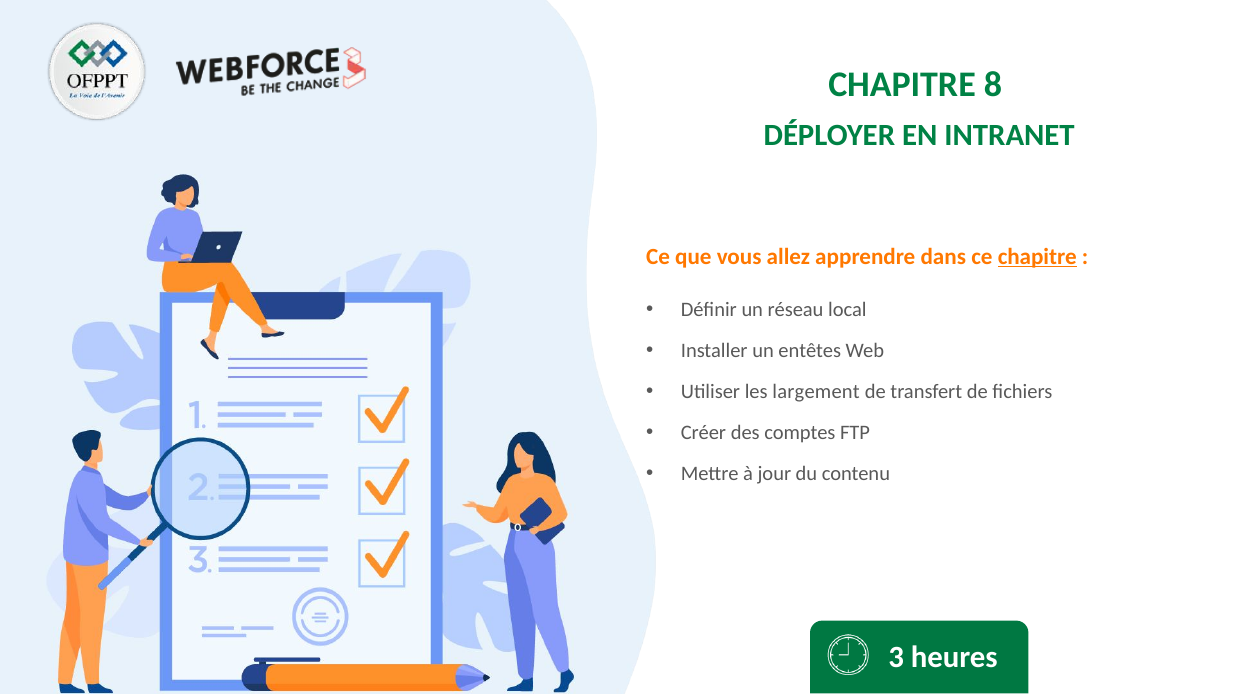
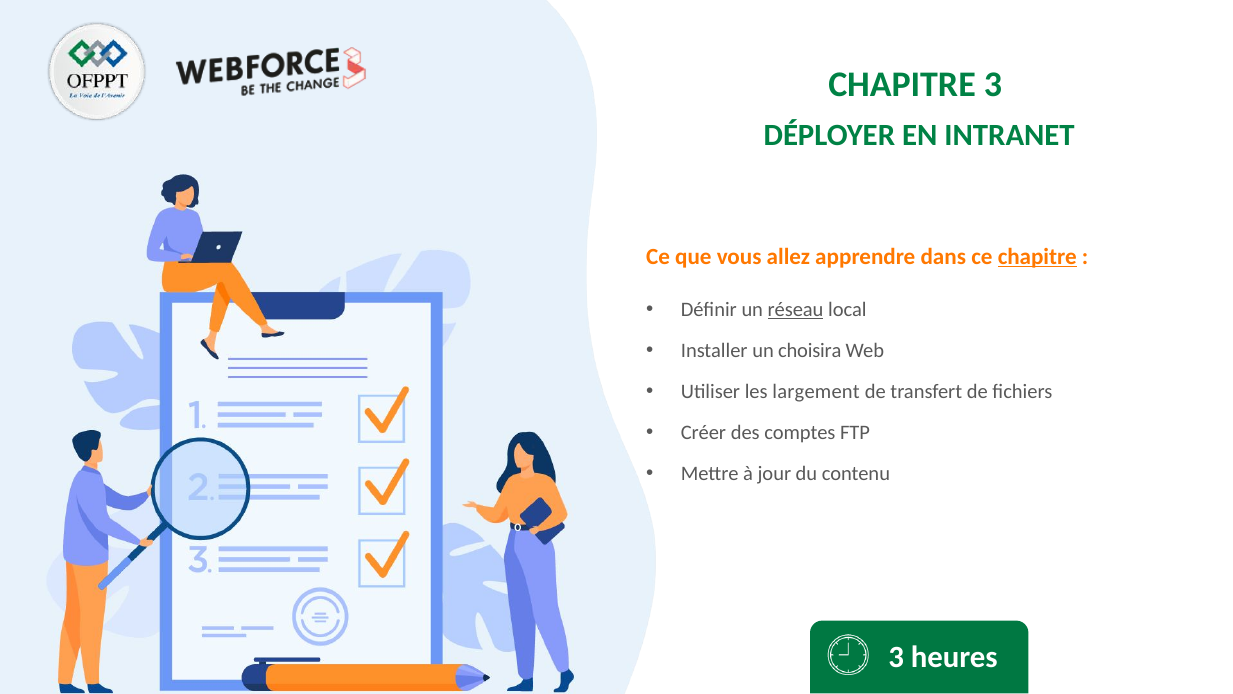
CHAPITRE 8: 8 -> 3
réseau underline: none -> present
entêtes: entêtes -> choisira
